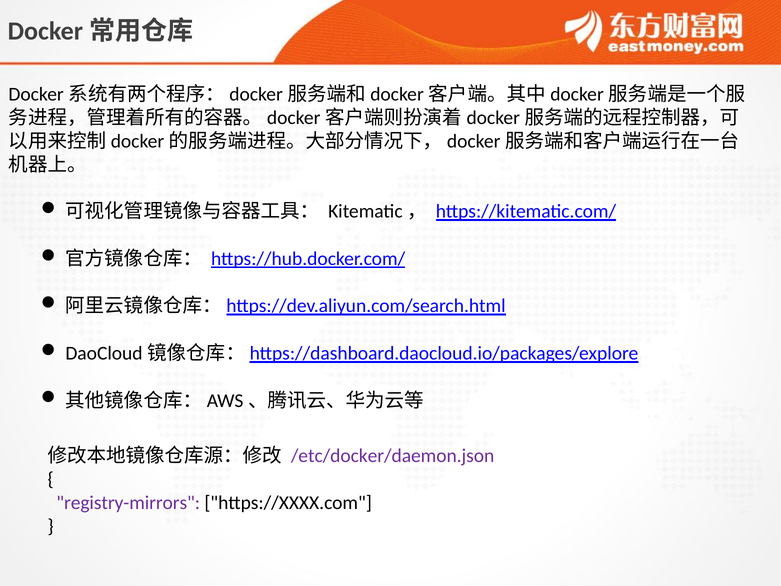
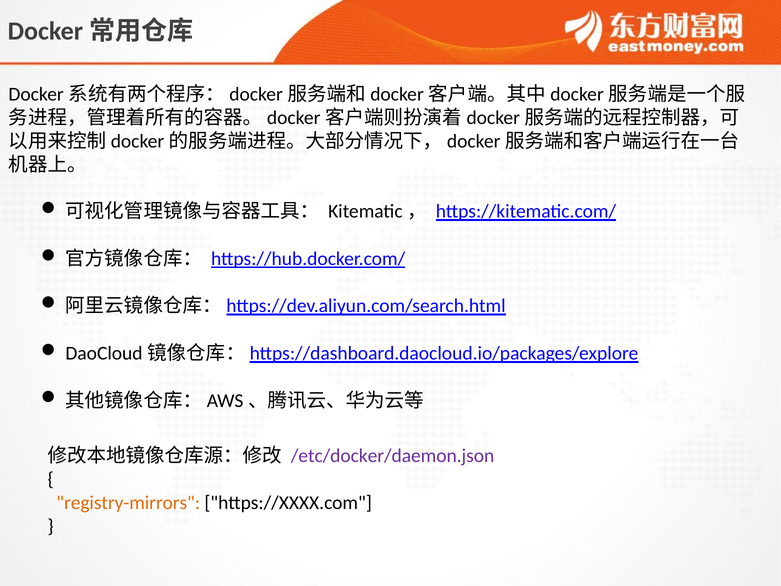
registry-mirrors colour: purple -> orange
